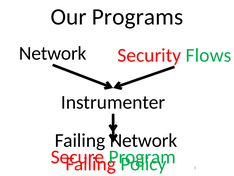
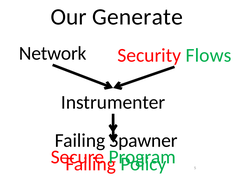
Programs: Programs -> Generate
Failing Network: Network -> Spawner
